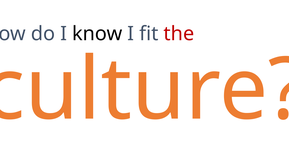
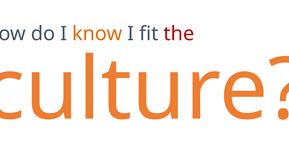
know colour: black -> orange
